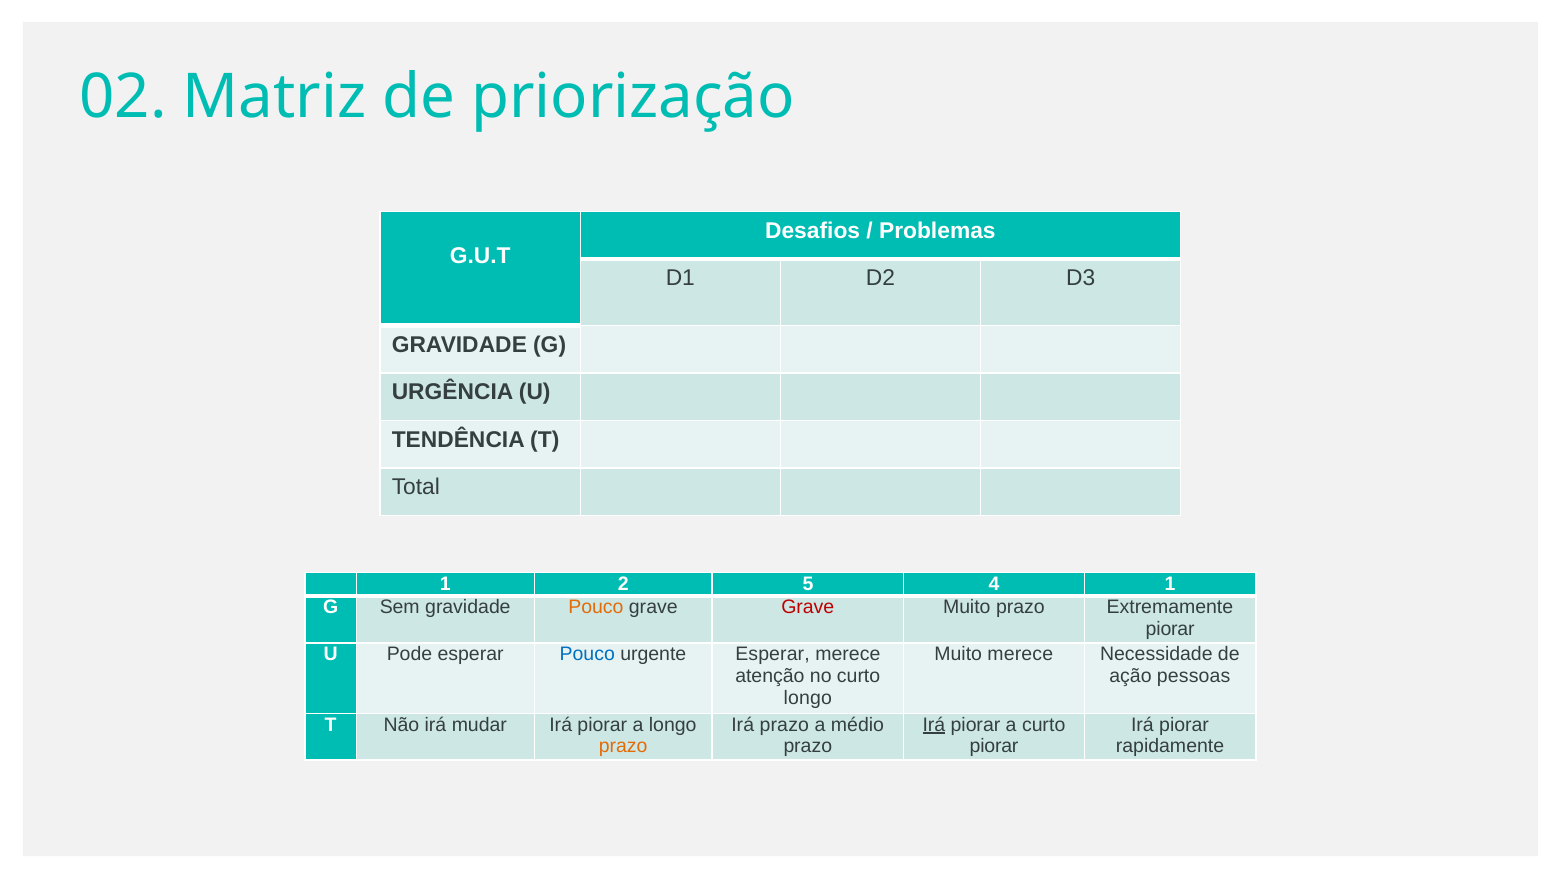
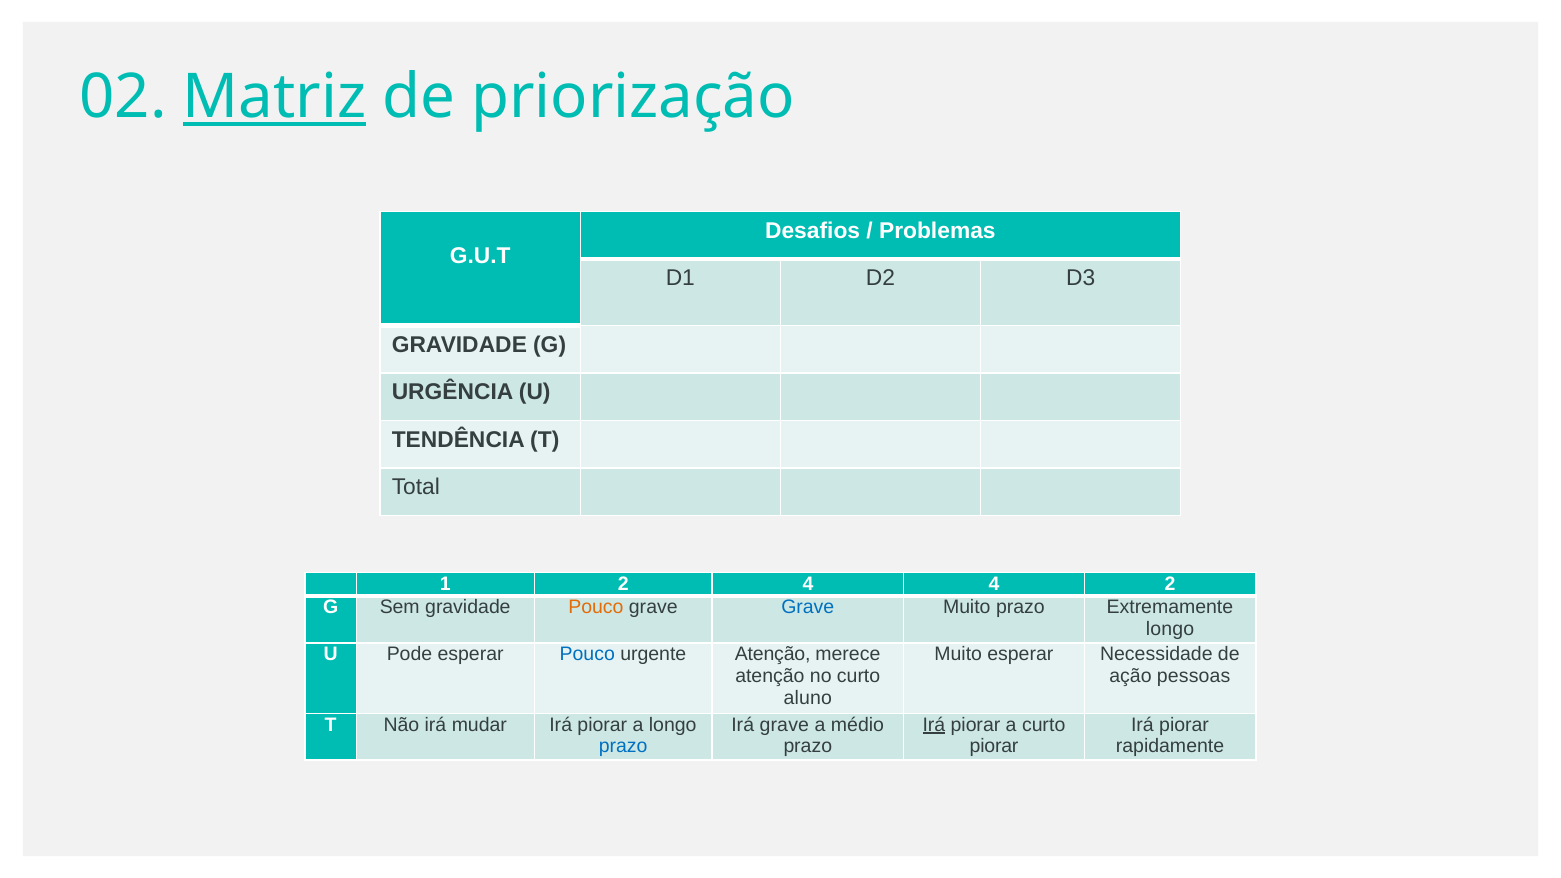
Matriz underline: none -> present
2 5: 5 -> 4
4 1: 1 -> 2
Grave at (808, 607) colour: red -> blue
piorar at (1170, 629): piorar -> longo
urgente Esperar: Esperar -> Atenção
Muito merece: merece -> esperar
longo at (808, 698): longo -> aluno
Irá prazo: prazo -> grave
prazo at (623, 746) colour: orange -> blue
